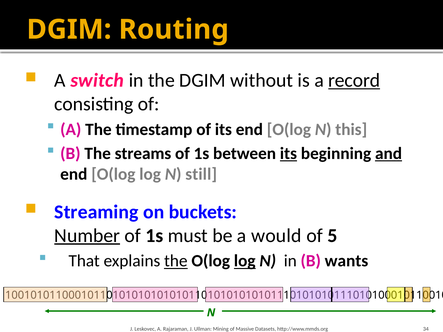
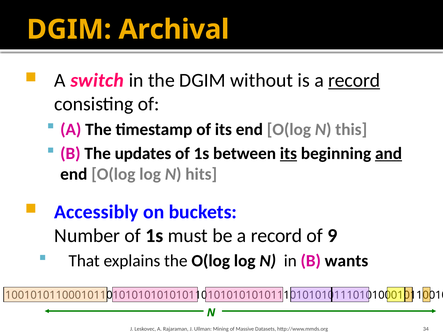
Routing: Routing -> Archival
streams: streams -> updates
still: still -> hits
Streaming: Streaming -> Accessibly
Number underline: present -> none
be a would: would -> record
5: 5 -> 9
the at (176, 261) underline: present -> none
log at (245, 261) underline: present -> none
